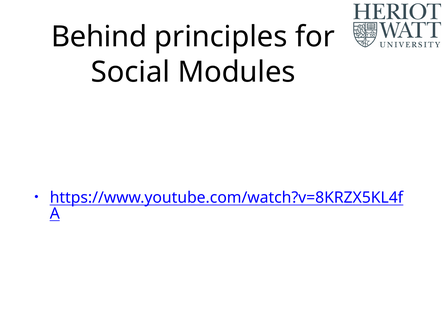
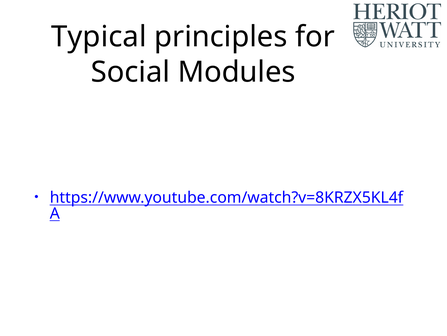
Behind: Behind -> Typical
